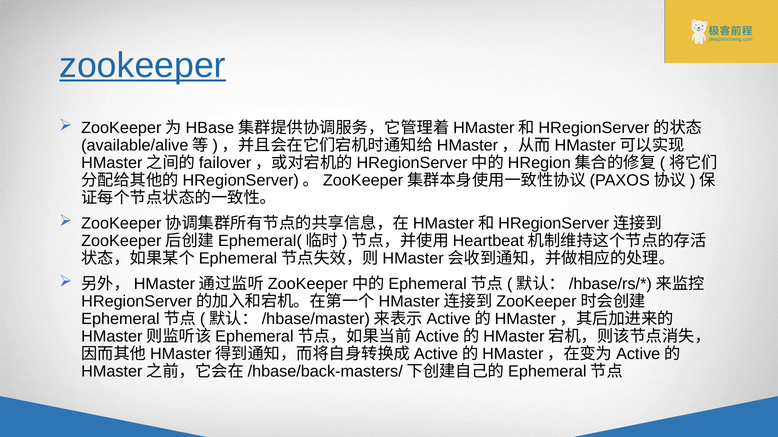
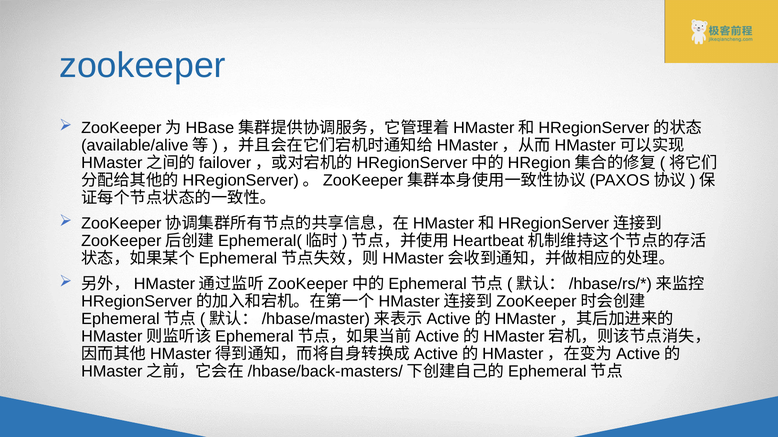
zookeeper underline: present -> none
